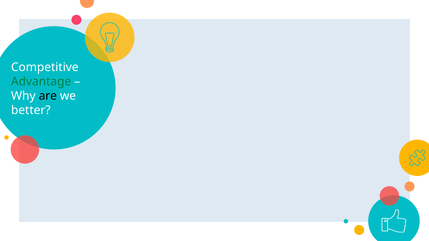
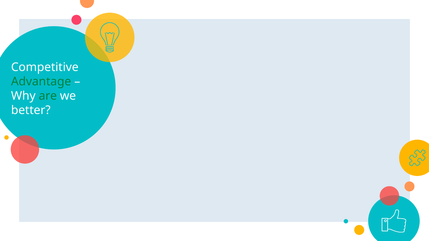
are colour: black -> green
